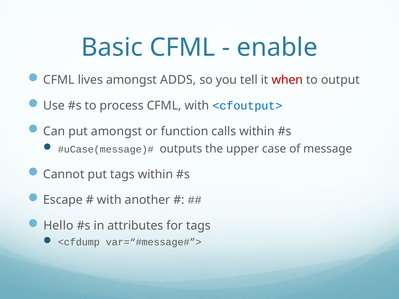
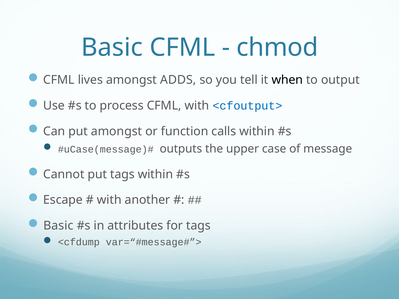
enable: enable -> chmod
when colour: red -> black
Hello at (58, 226): Hello -> Basic
